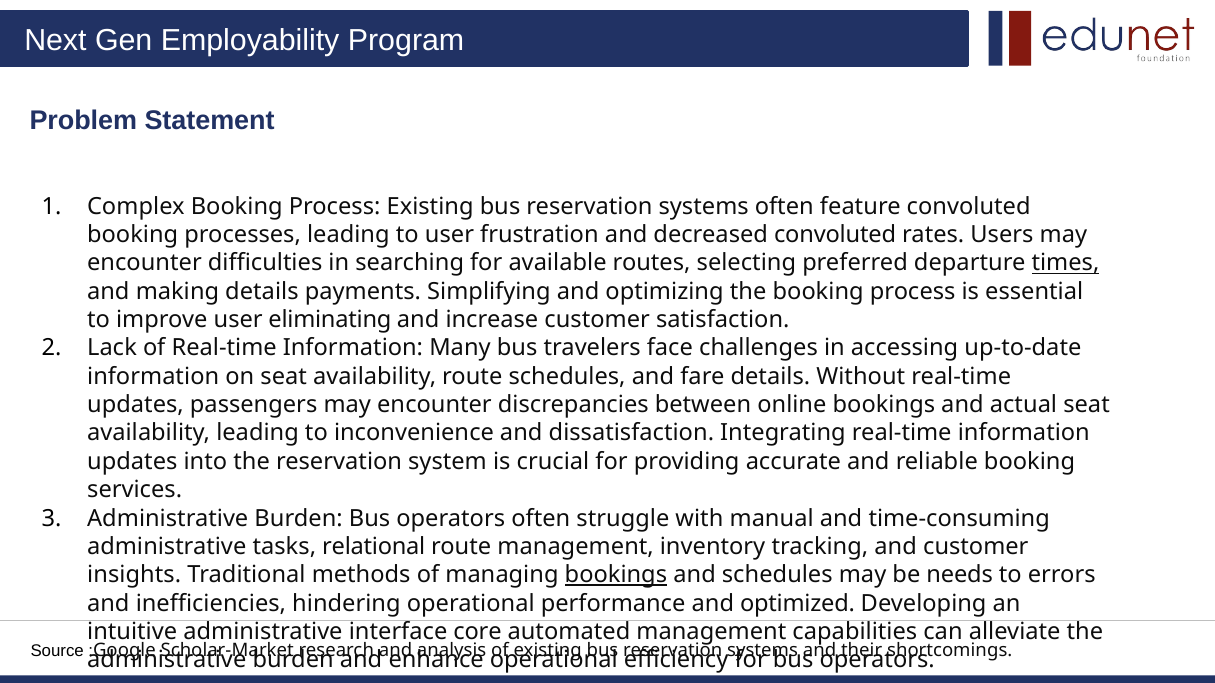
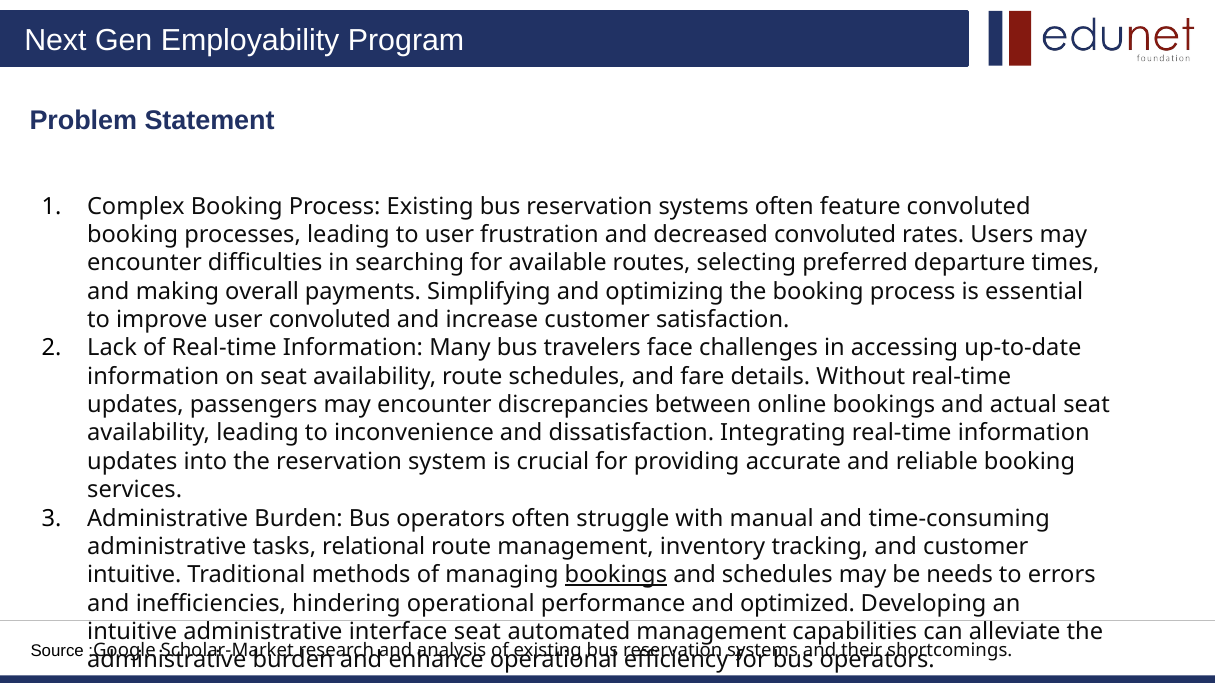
times underline: present -> none
making details: details -> overall
user eliminating: eliminating -> convoluted
insights at (134, 575): insights -> intuitive
interface core: core -> seat
